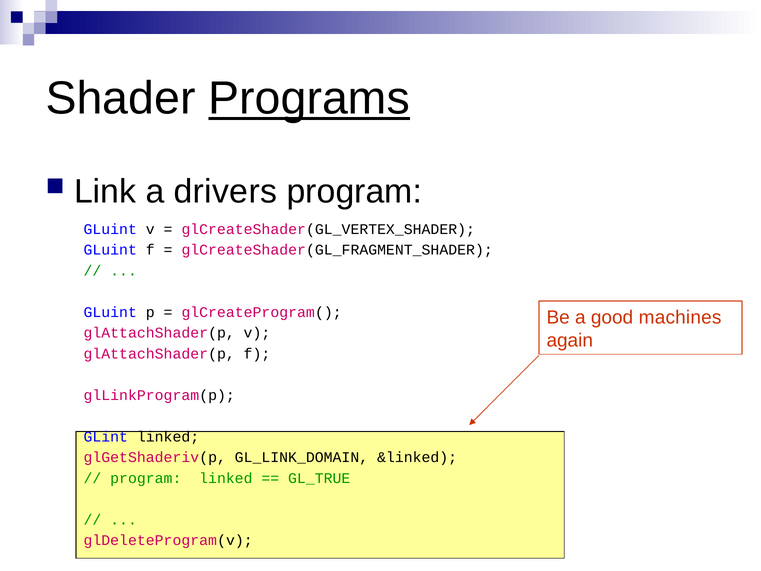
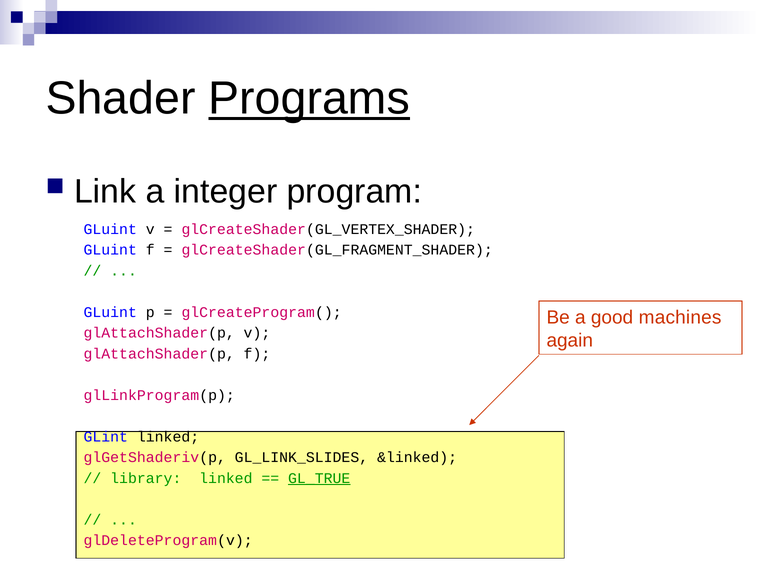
drivers: drivers -> integer
GL_LINK_DOMAIN: GL_LINK_DOMAIN -> GL_LINK_SLIDES
program at (146, 478): program -> library
GL_TRUE underline: none -> present
